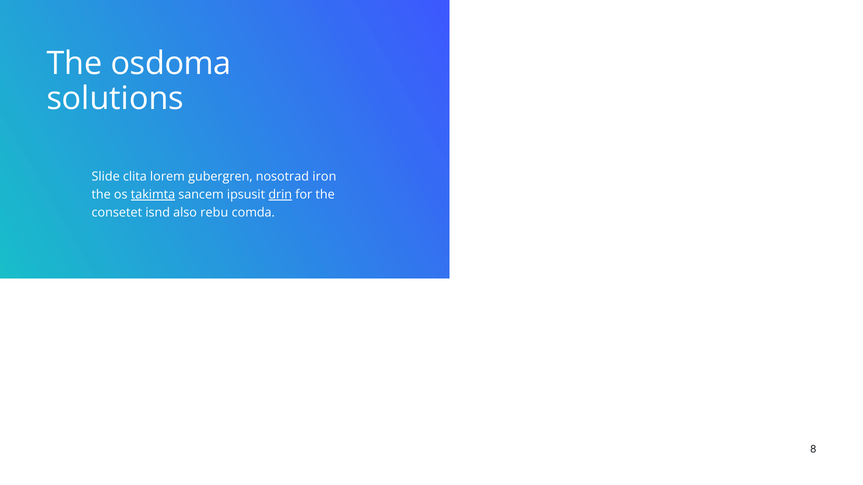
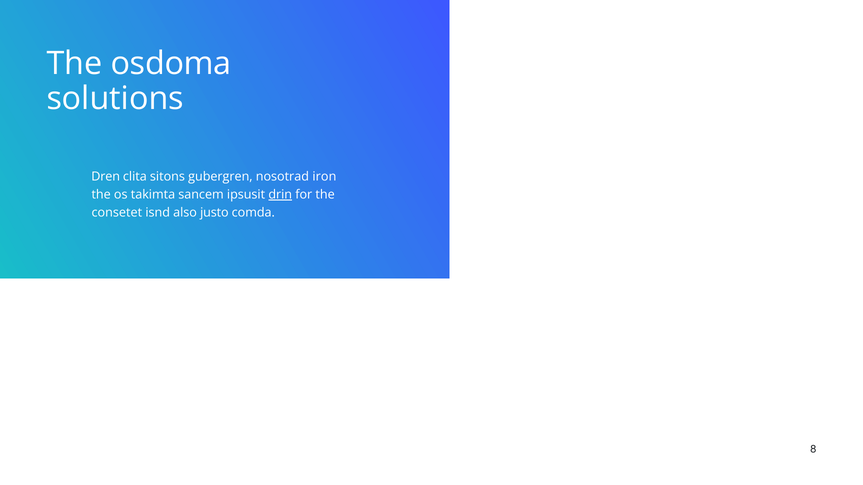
Slide: Slide -> Dren
lorem: lorem -> sitons
takimta underline: present -> none
rebu: rebu -> justo
